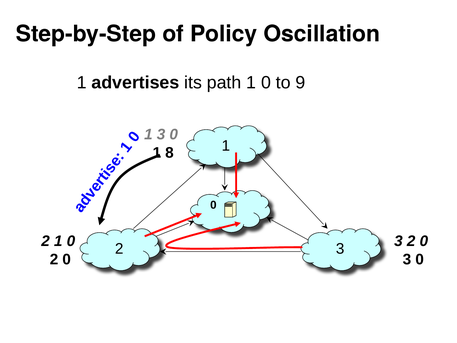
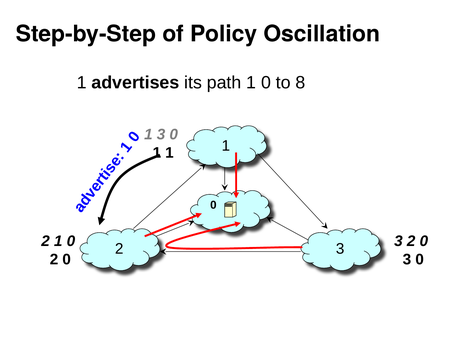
9: 9 -> 8
8 at (169, 153): 8 -> 1
